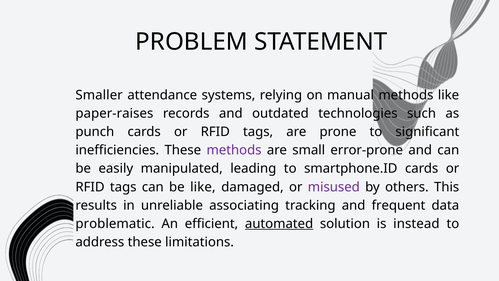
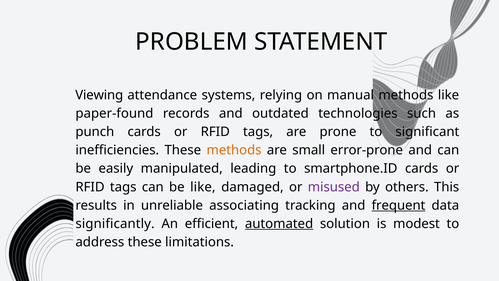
Smaller: Smaller -> Viewing
paper-raises: paper-raises -> paper-found
methods at (234, 150) colour: purple -> orange
frequent underline: none -> present
problematic: problematic -> significantly
instead: instead -> modest
